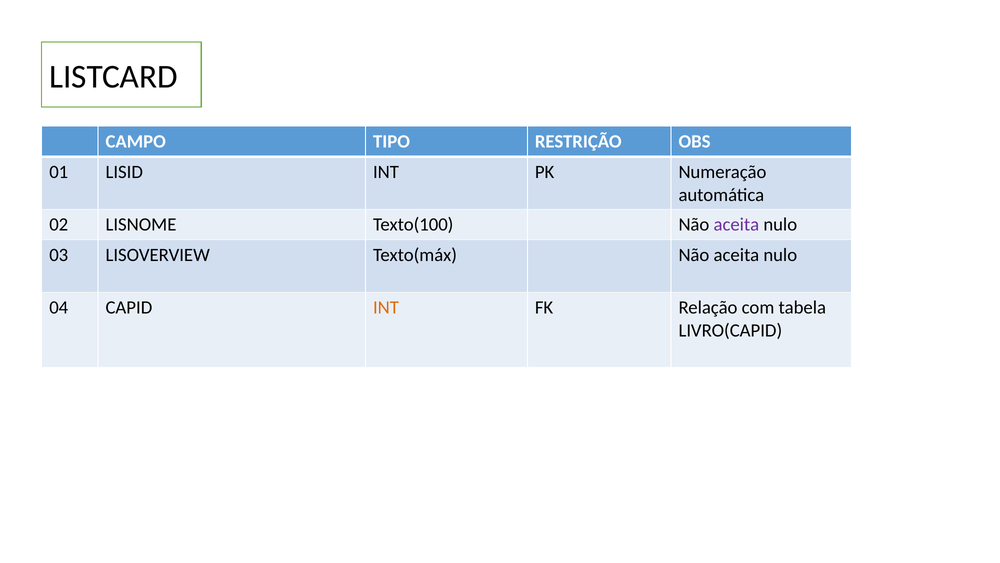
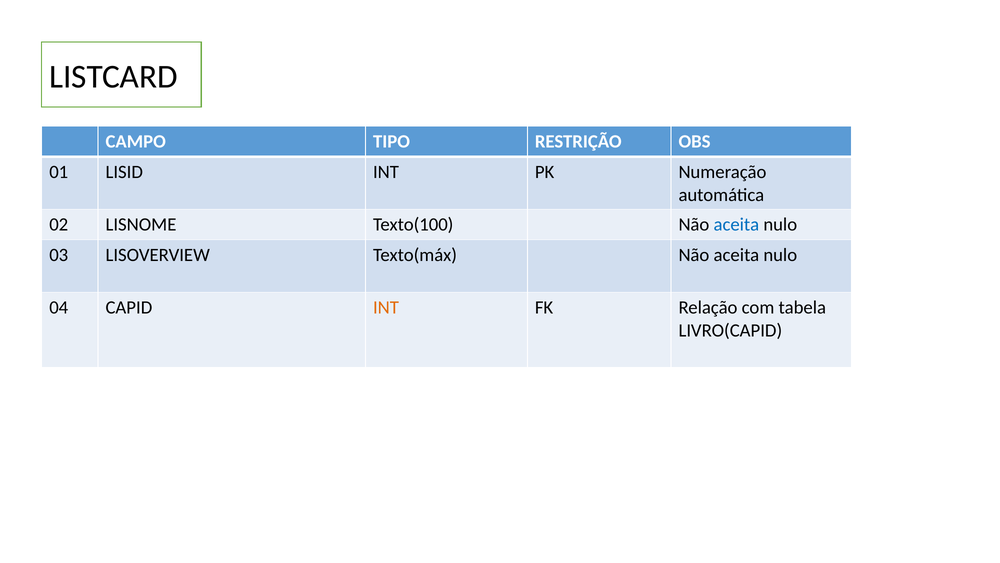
aceita at (736, 225) colour: purple -> blue
